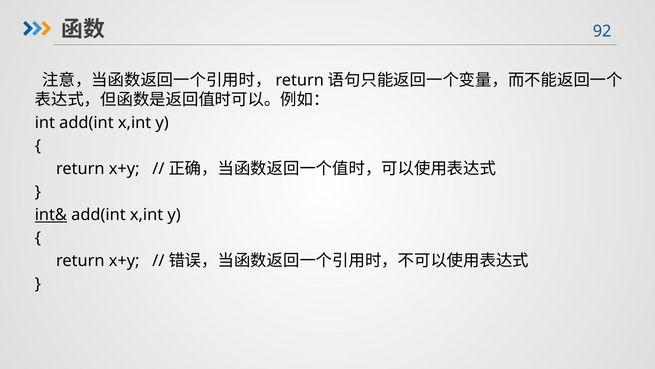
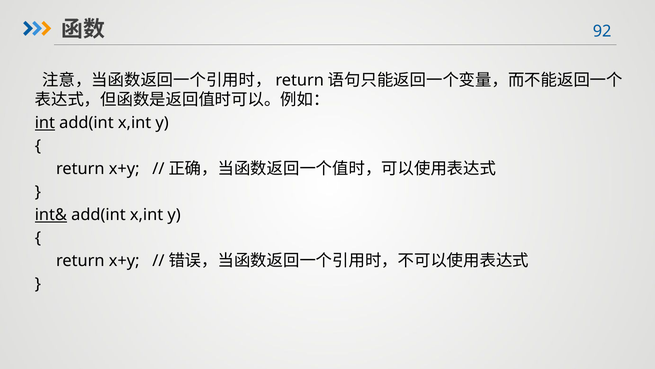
int underline: none -> present
